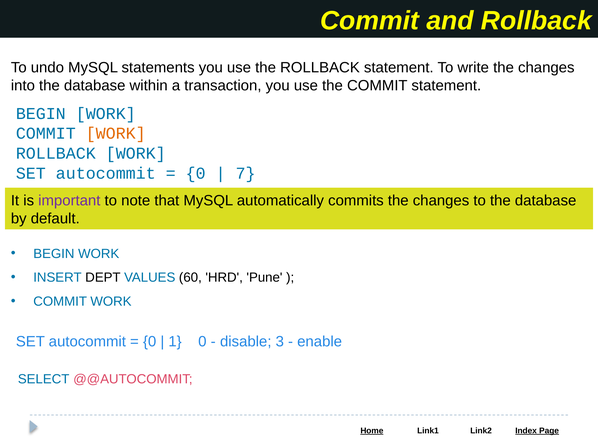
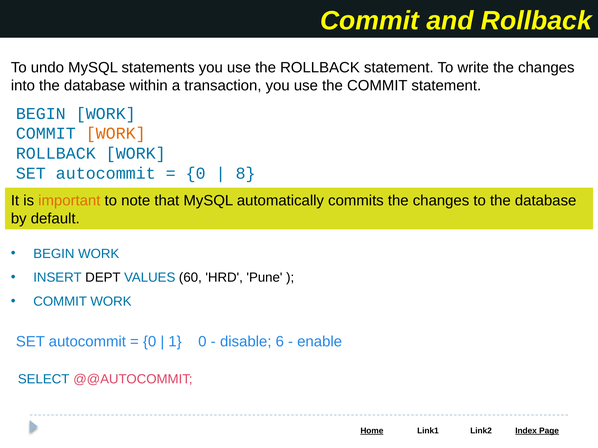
7: 7 -> 8
important colour: purple -> orange
3: 3 -> 6
